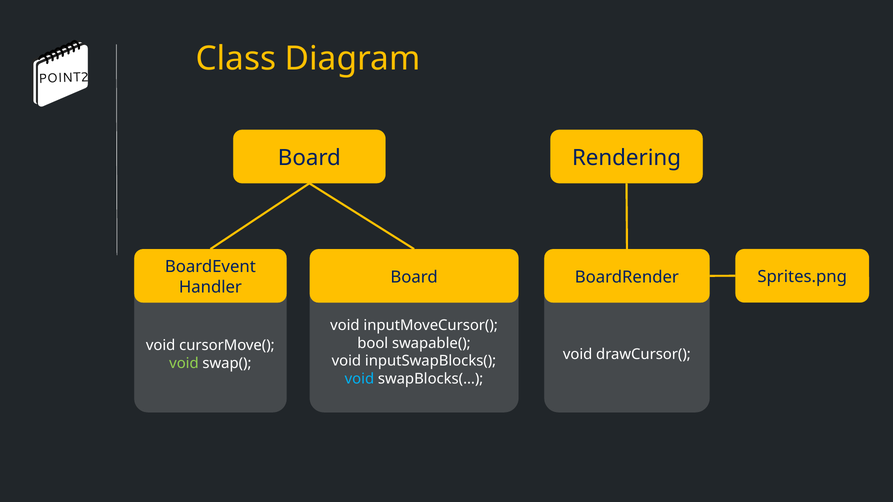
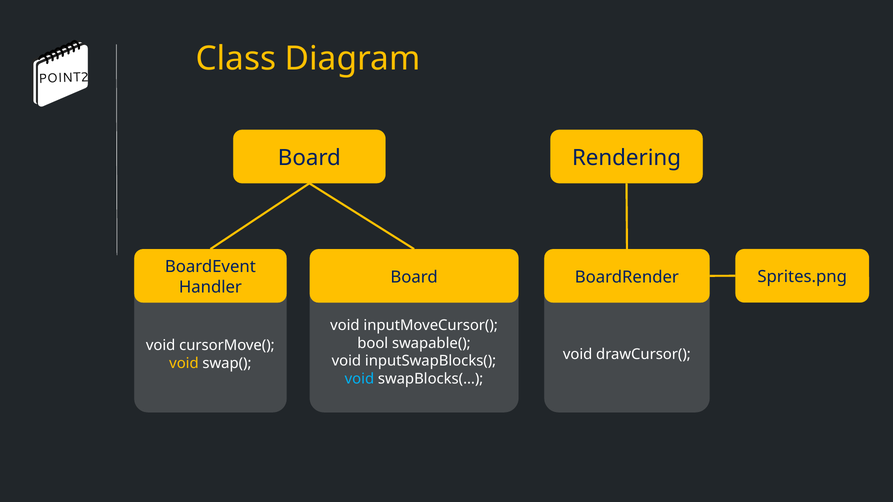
void at (184, 363) colour: light green -> yellow
